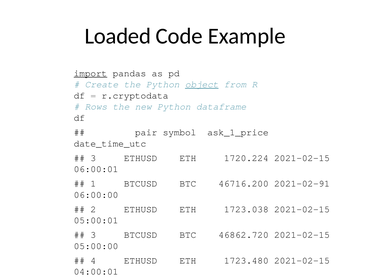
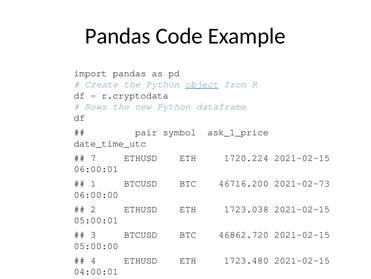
Loaded at (118, 36): Loaded -> Pandas
import underline: present -> none
3 at (93, 158): 3 -> 7
2021-02-91: 2021-02-91 -> 2021-02-73
